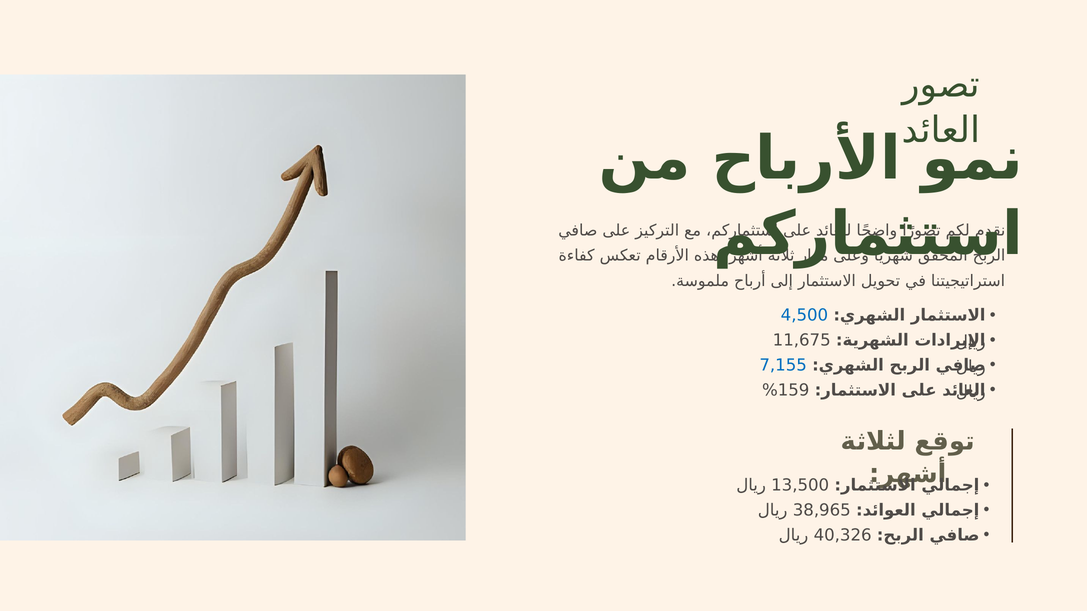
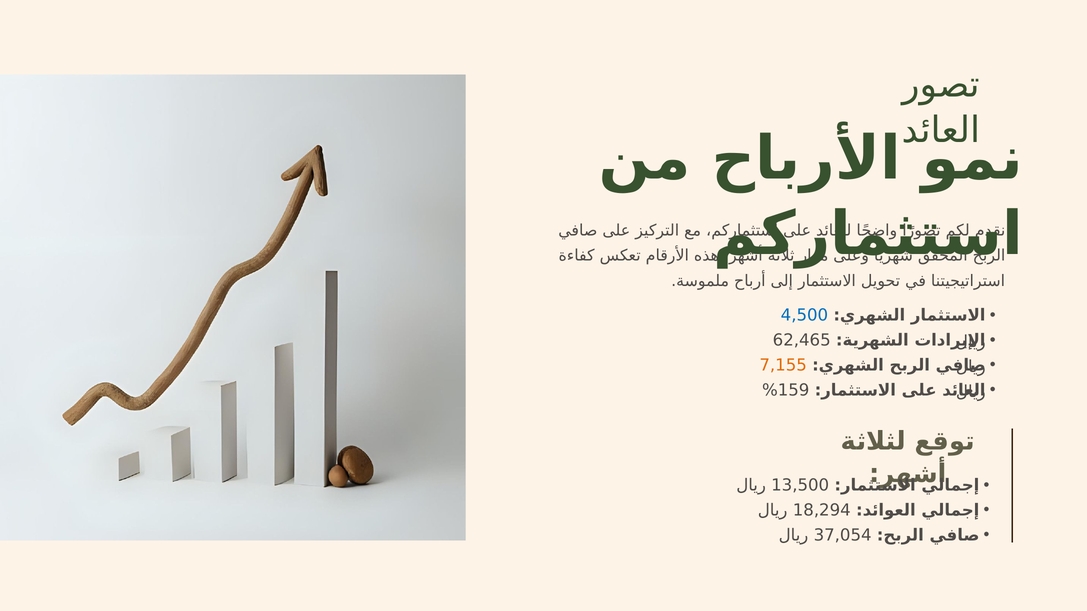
11,675: 11,675 -> 62,465
7,155 colour: blue -> orange
38,965: 38,965 -> 18,294
40,326: 40,326 -> 37,054
